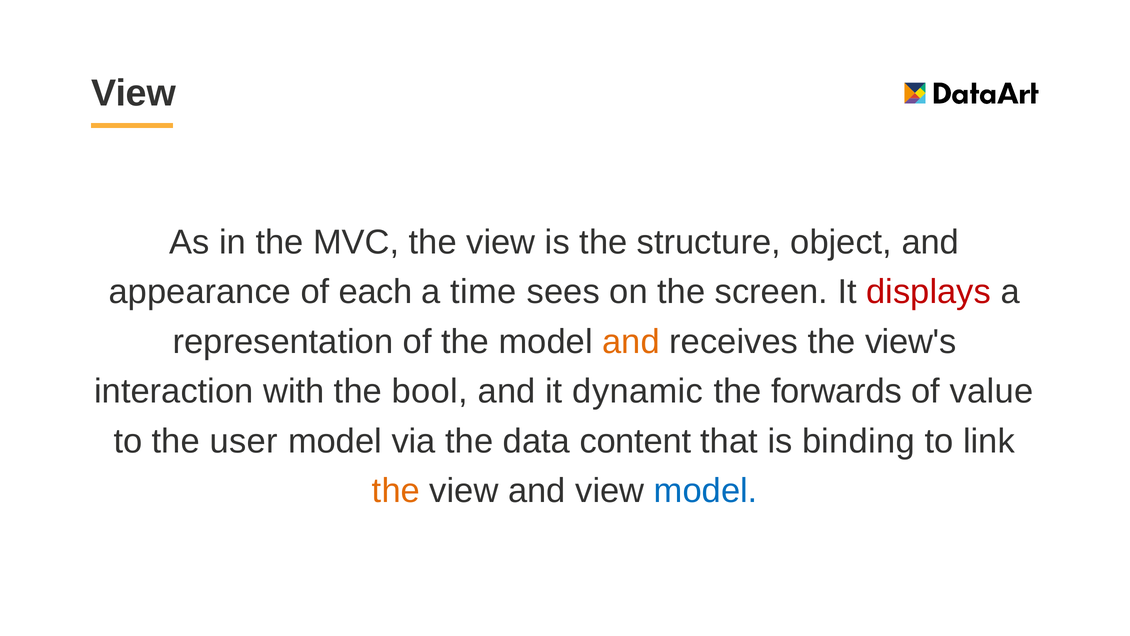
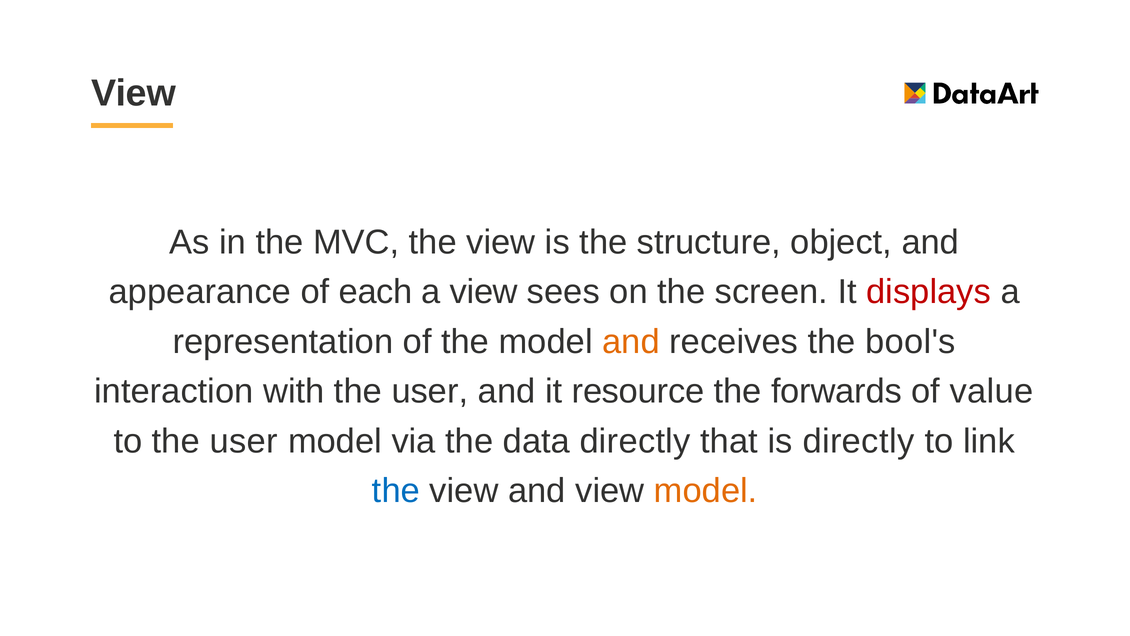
a time: time -> view
view's: view's -> bool's
with the bool: bool -> user
dynamic: dynamic -> resource
data content: content -> directly
is binding: binding -> directly
the at (396, 491) colour: orange -> blue
model at (706, 491) colour: blue -> orange
